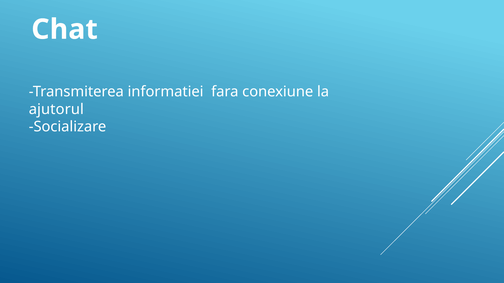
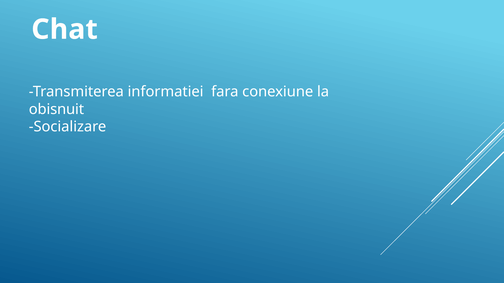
ajutorul: ajutorul -> obisnuit
